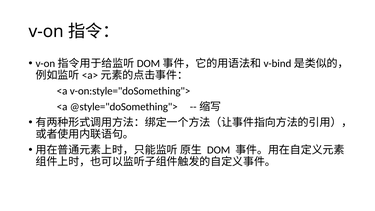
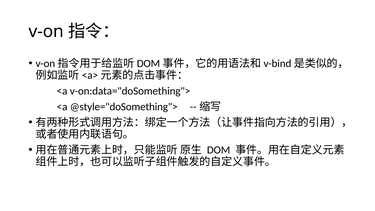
v-on:style="doSomething">: v-on:style="doSomething"> -> v-on:data="doSomething">
